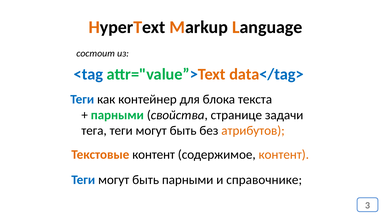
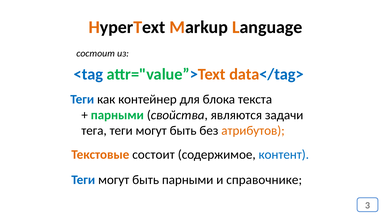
странице: странице -> являются
Текстовые контент: контент -> состоит
контент at (284, 155) colour: orange -> blue
